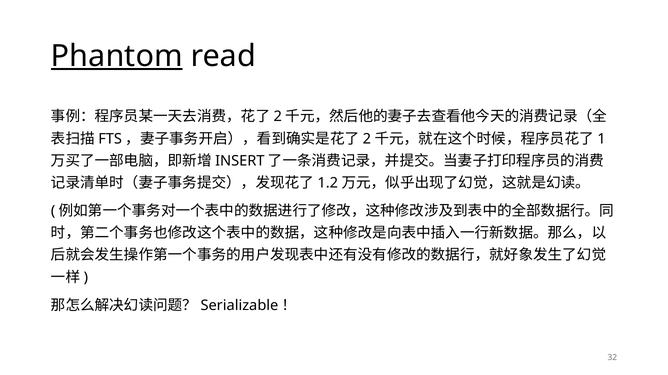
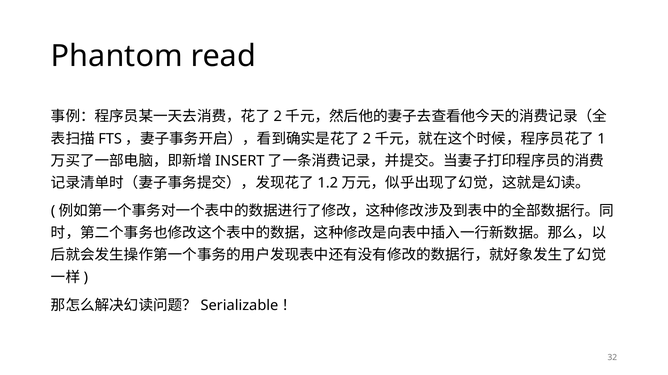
Phantom underline: present -> none
